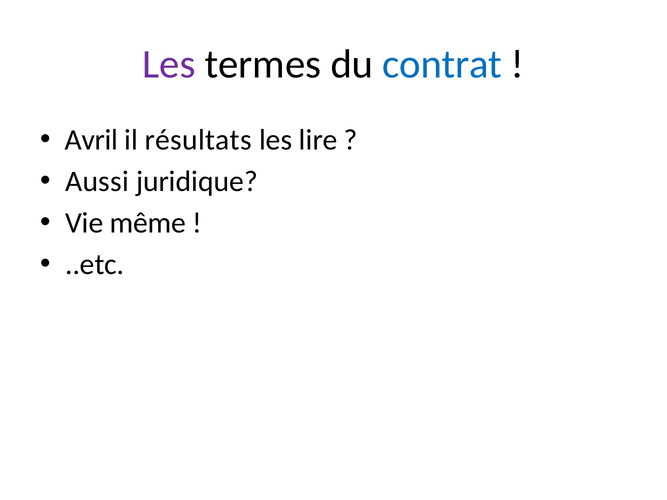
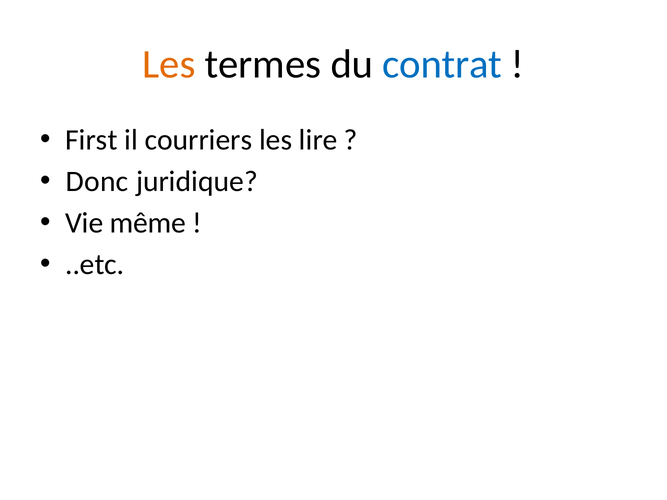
Les at (169, 65) colour: purple -> orange
Avril: Avril -> First
résultats: résultats -> courriers
Aussi: Aussi -> Donc
